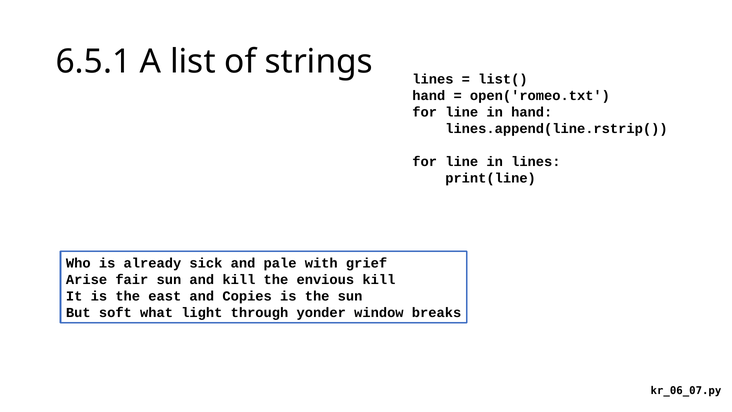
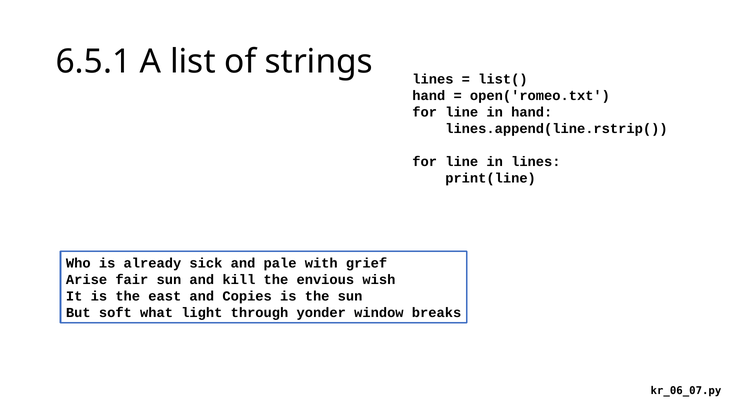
envious kill: kill -> wish
